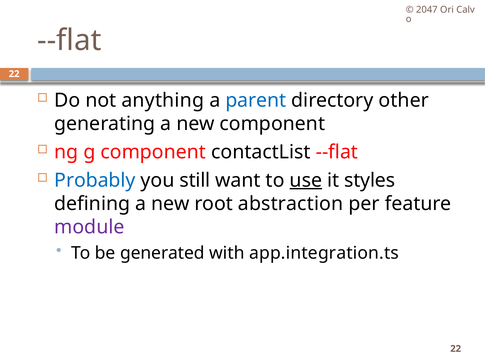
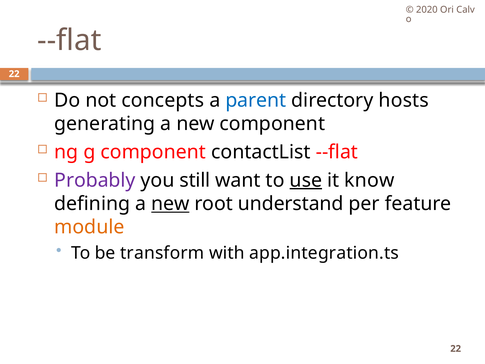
2047: 2047 -> 2020
anything: anything -> concepts
other: other -> hosts
Probably colour: blue -> purple
styles: styles -> know
new at (170, 204) underline: none -> present
abstraction: abstraction -> understand
module colour: purple -> orange
generated: generated -> transform
